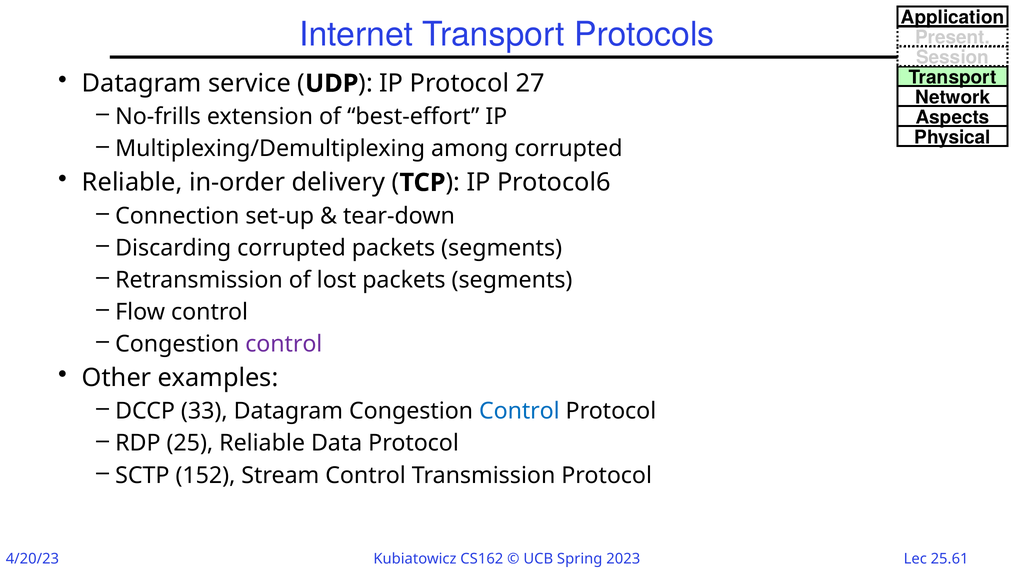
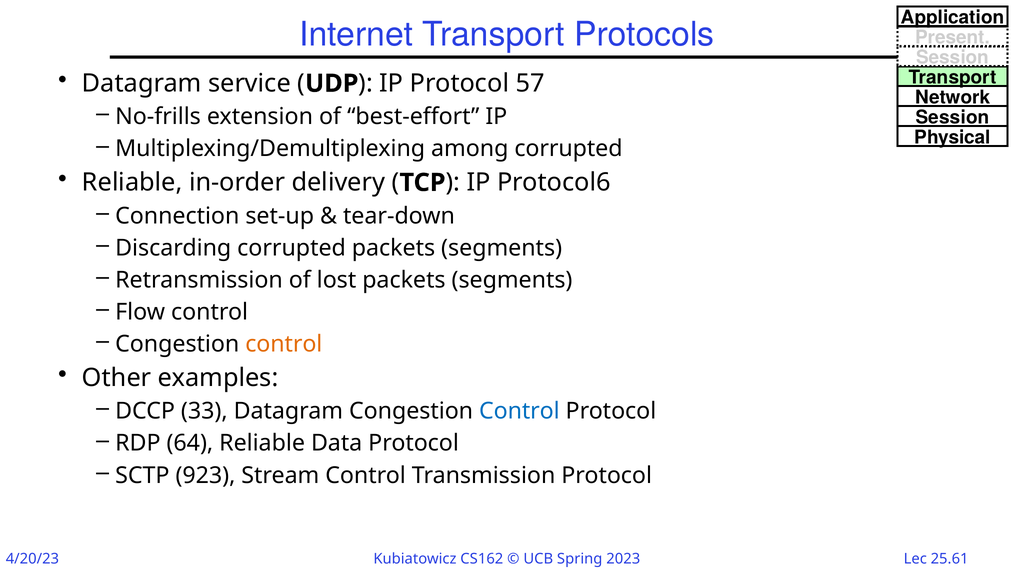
27: 27 -> 57
Aspects at (953, 117): Aspects -> Session
control at (284, 344) colour: purple -> orange
25: 25 -> 64
152: 152 -> 923
